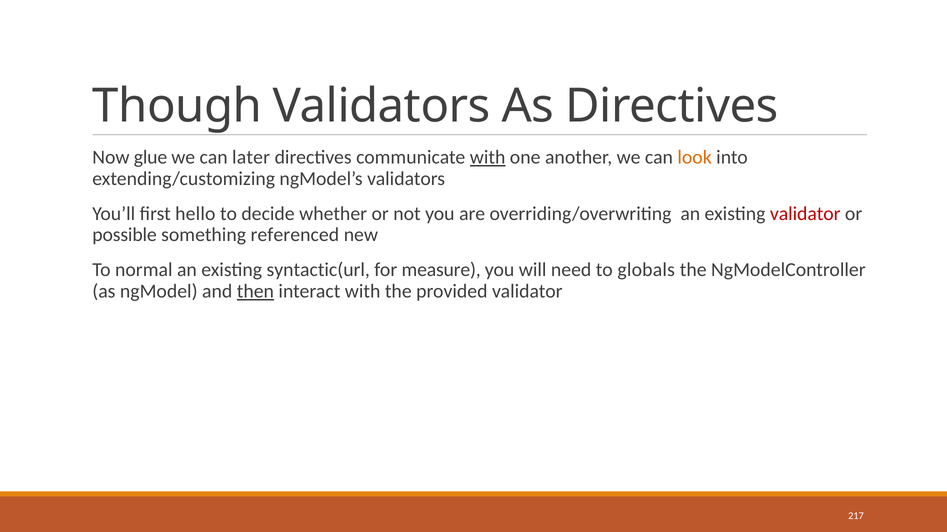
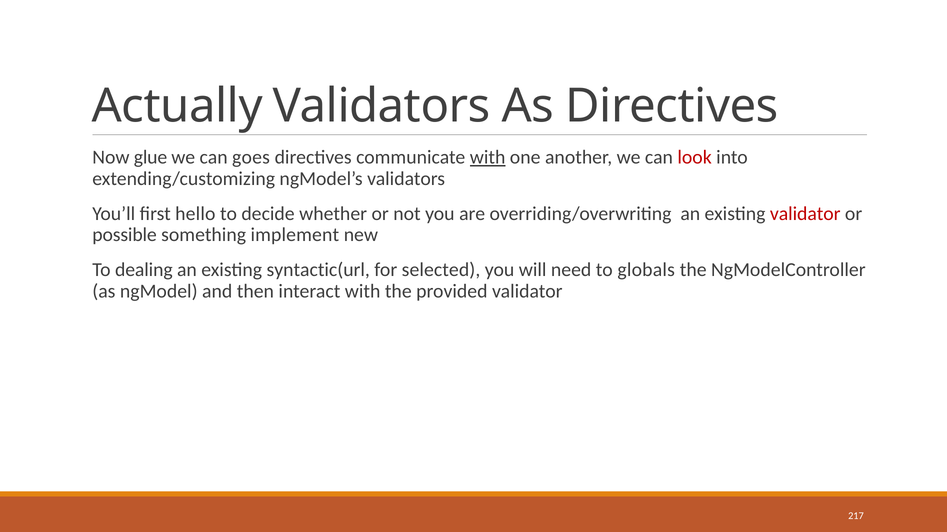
Though: Though -> Actually
later: later -> goes
look colour: orange -> red
referenced: referenced -> implement
normal: normal -> dealing
measure: measure -> selected
then underline: present -> none
